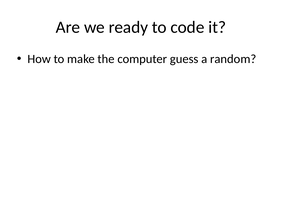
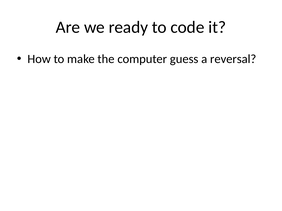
random: random -> reversal
